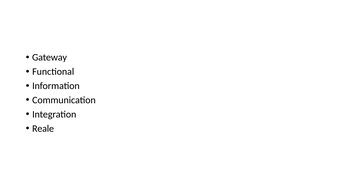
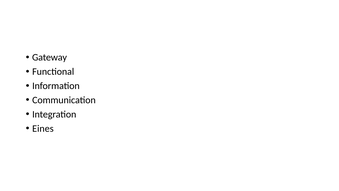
Reale: Reale -> Eines
